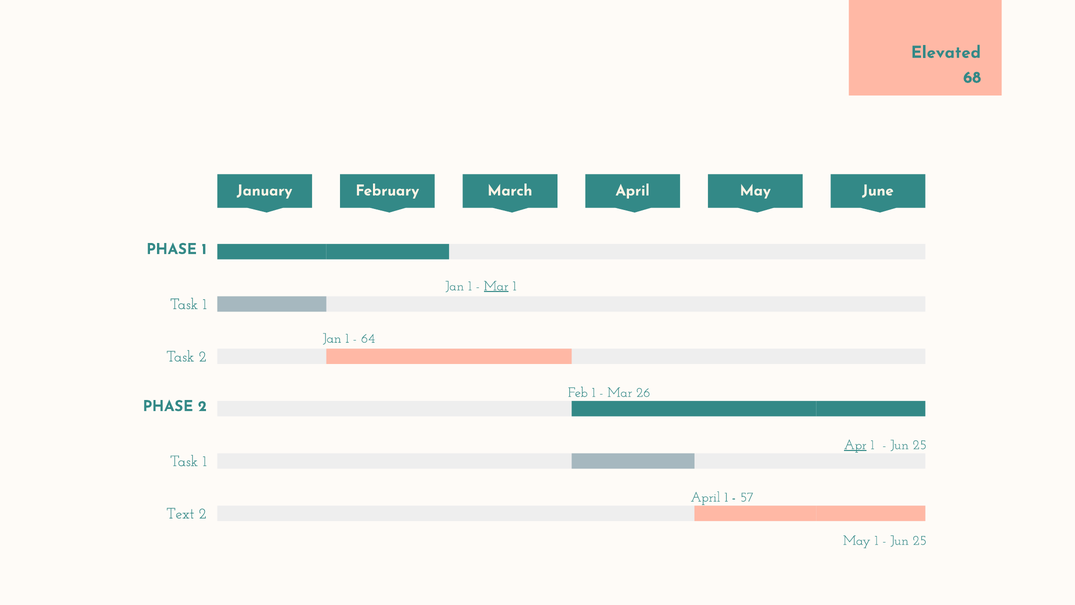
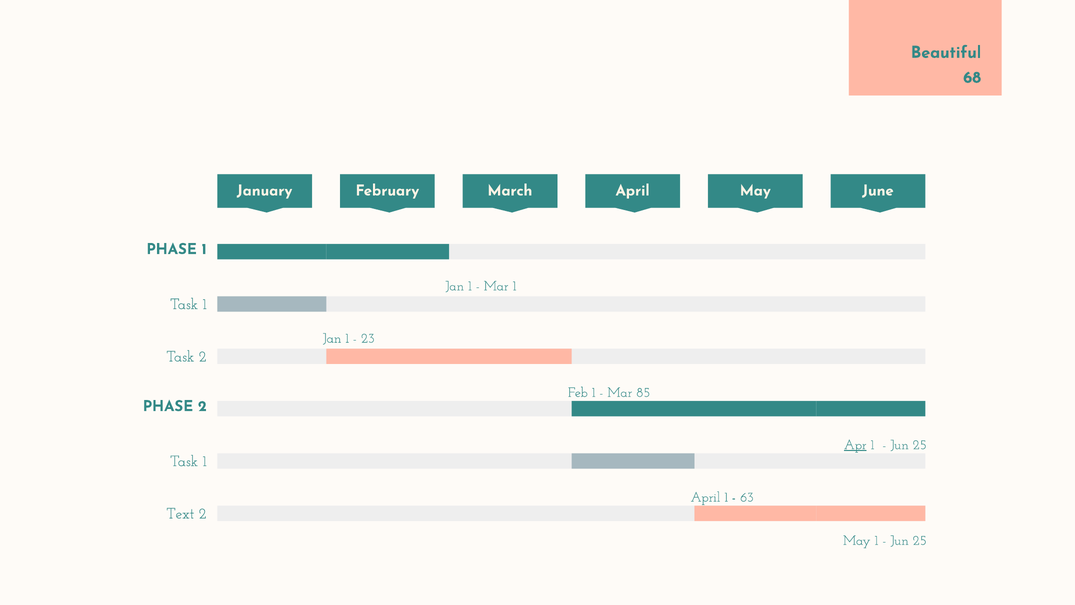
Elevated: Elevated -> Beautiful
Mar at (496, 286) underline: present -> none
64: 64 -> 23
26: 26 -> 85
57: 57 -> 63
